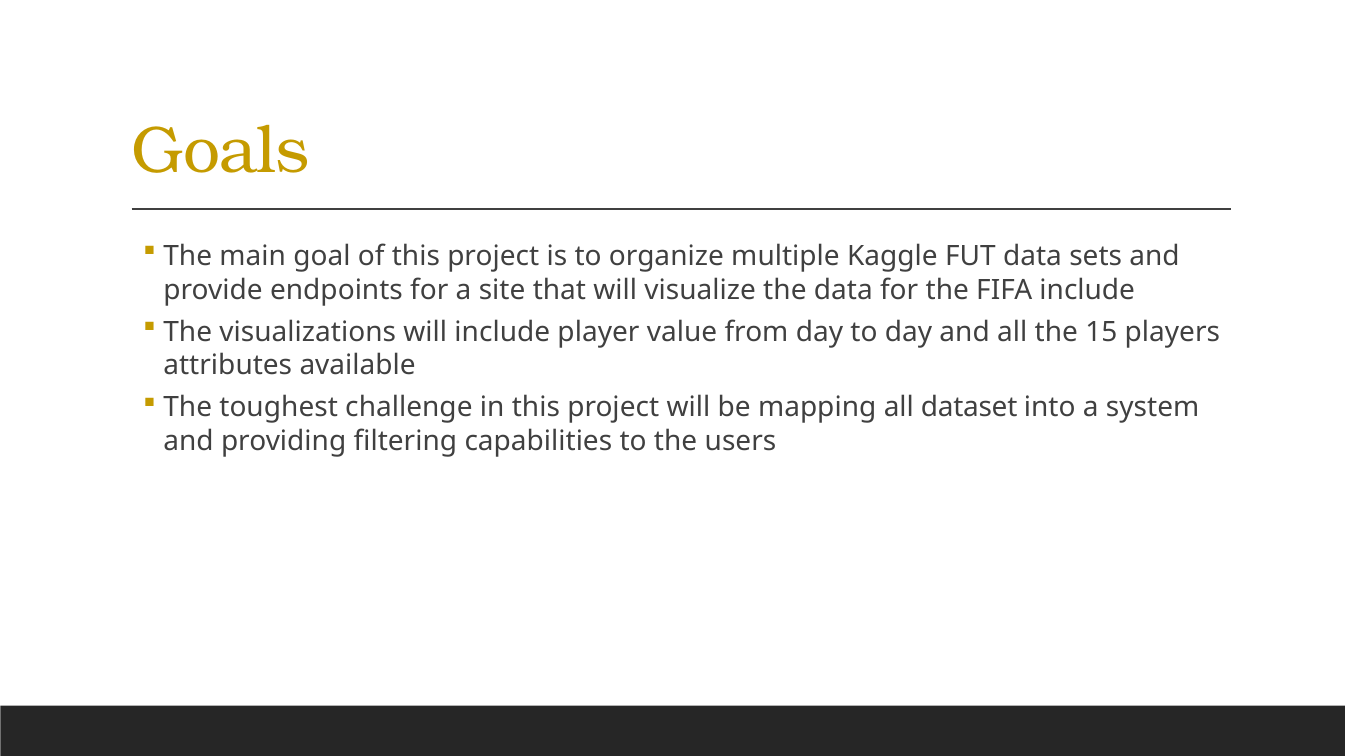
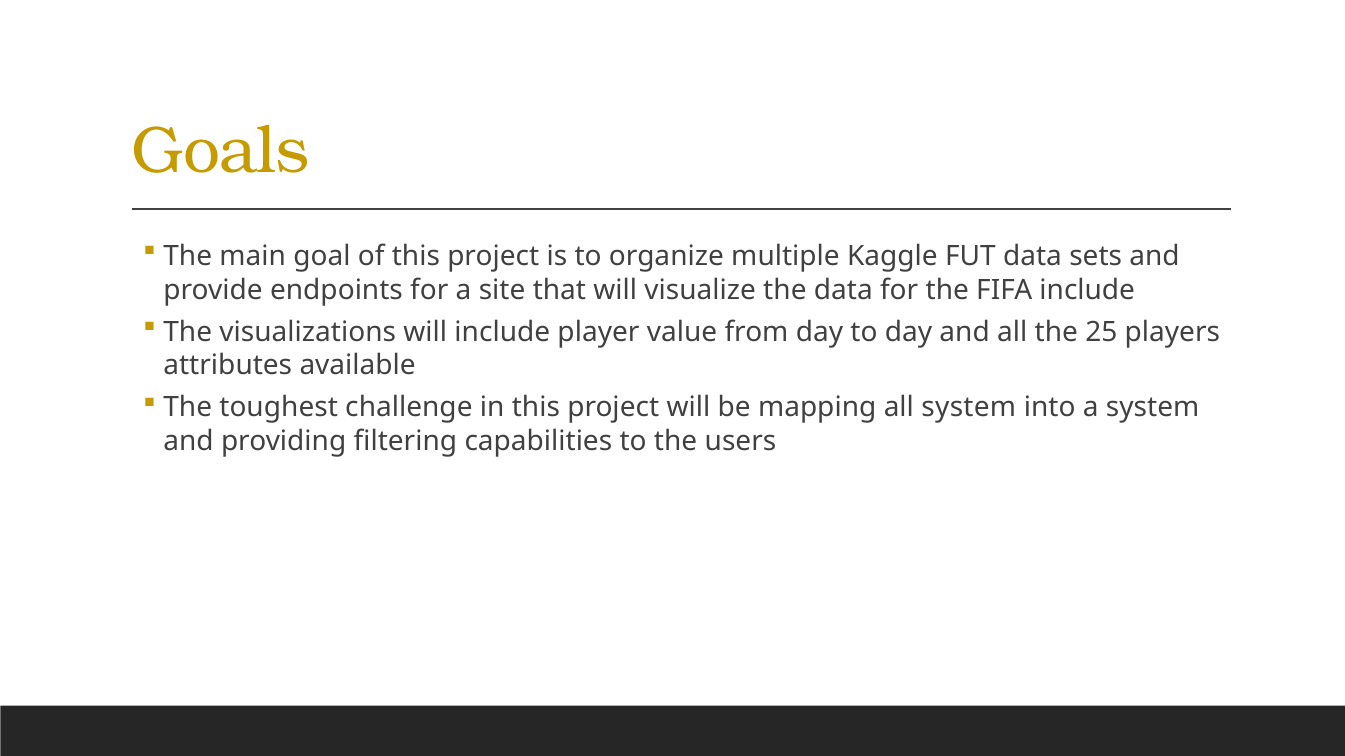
15: 15 -> 25
all dataset: dataset -> system
